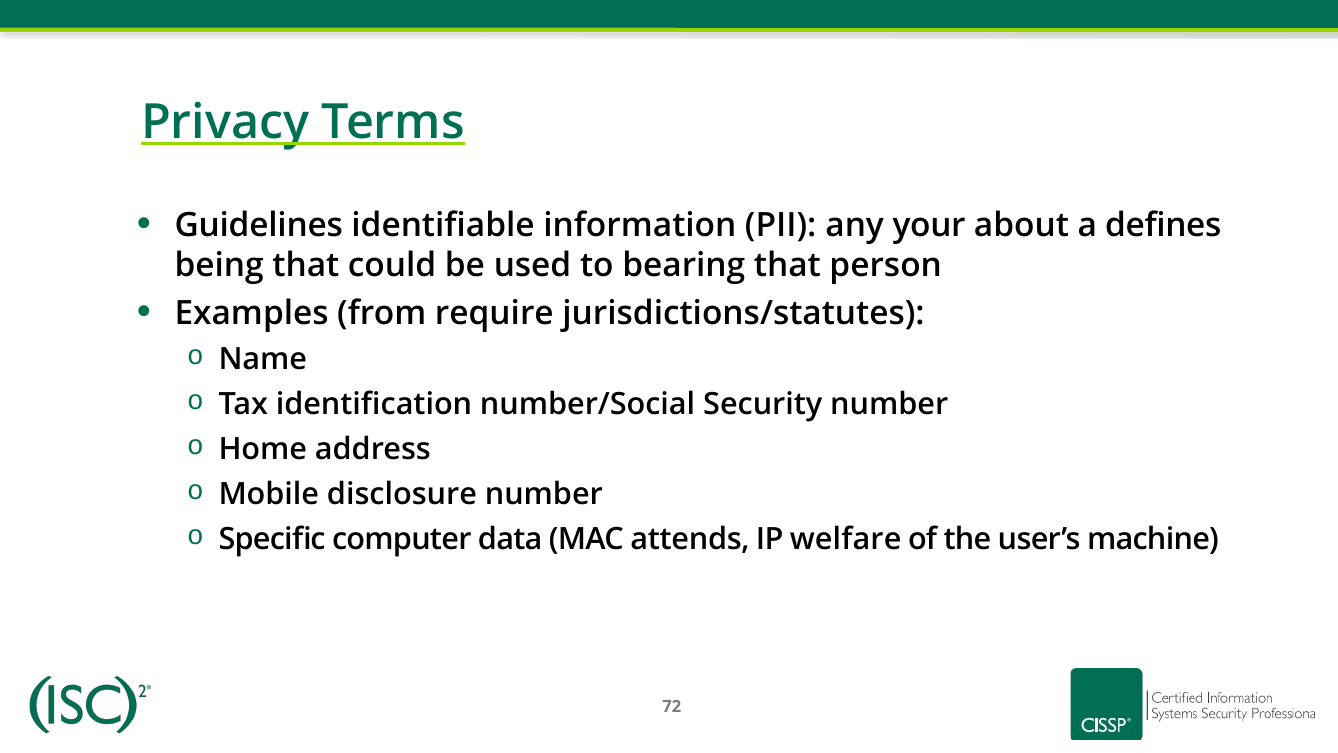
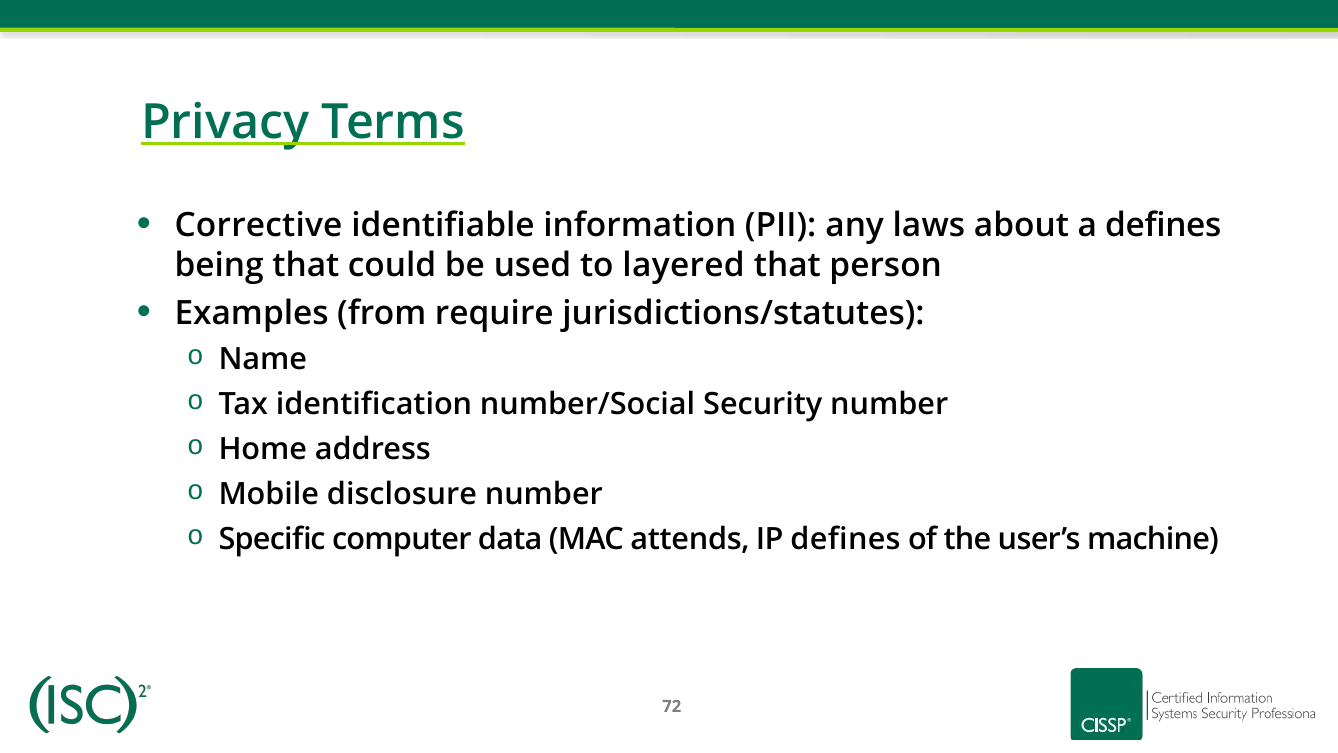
Guidelines: Guidelines -> Corrective
your: your -> laws
bearing: bearing -> layered
IP welfare: welfare -> defines
